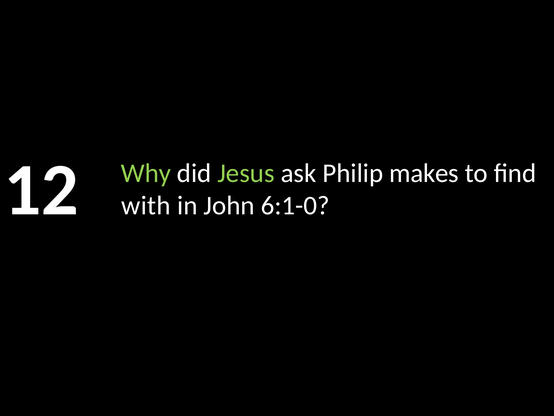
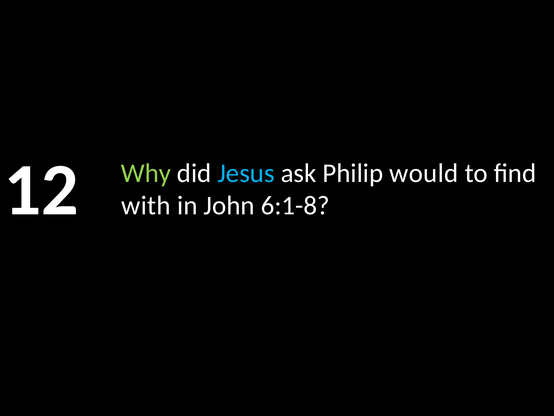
Jesus colour: light green -> light blue
makes: makes -> would
6:1-0: 6:1-0 -> 6:1-8
